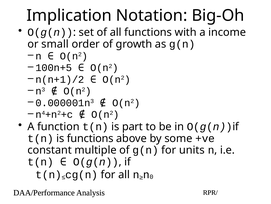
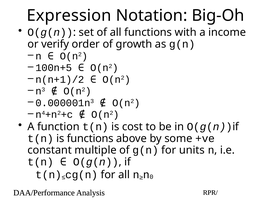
Implication: Implication -> Expression
small: small -> verify
part: part -> cost
